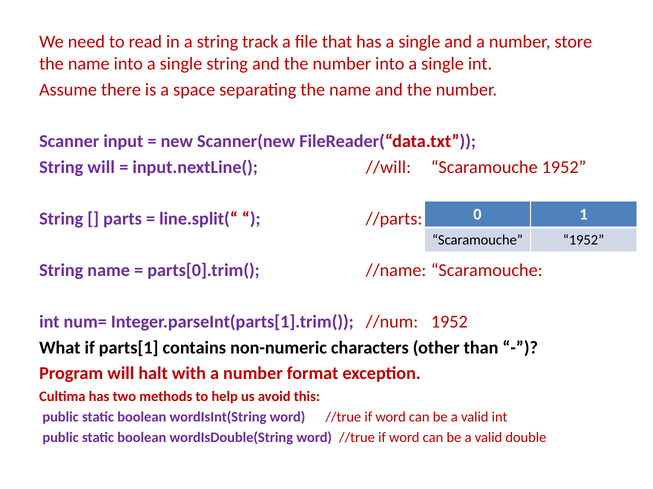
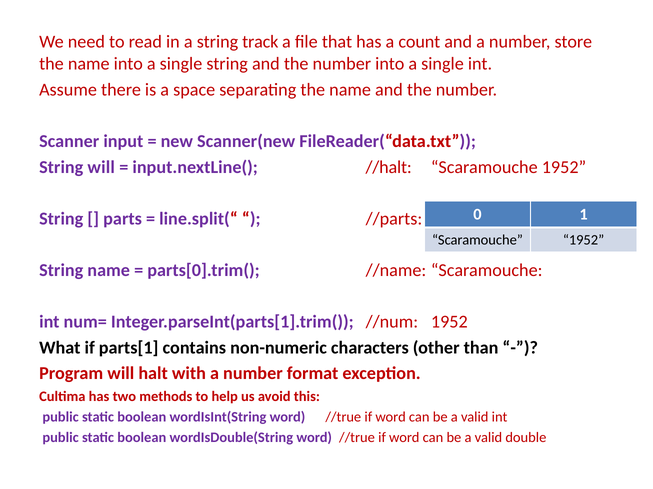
has a single: single -> count
//will: //will -> //halt
